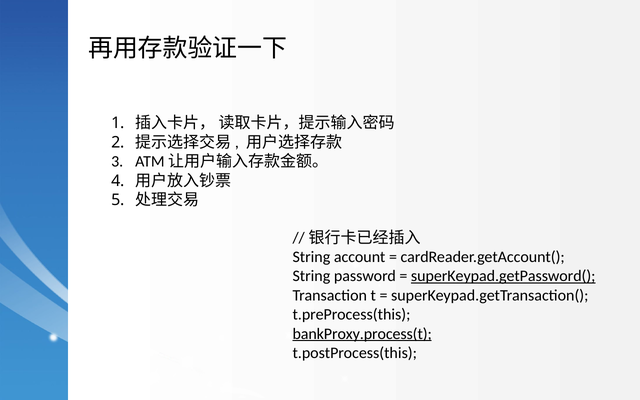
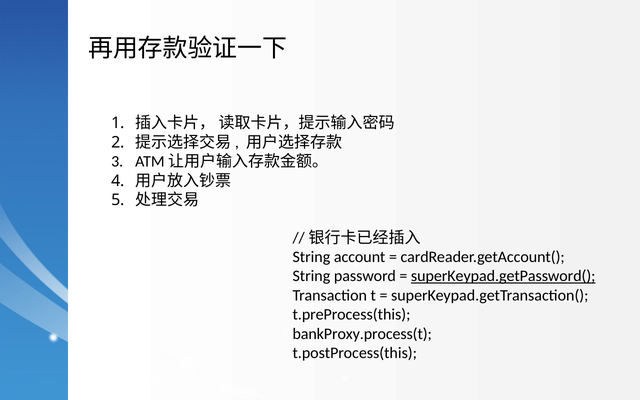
bankProxy.process(t underline: present -> none
